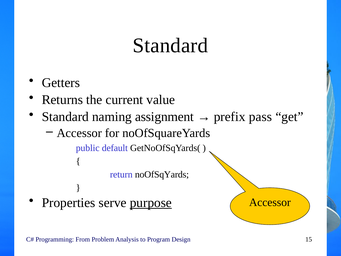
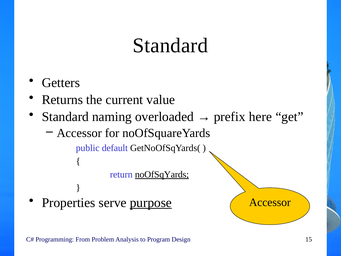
assignment: assignment -> overloaded
pass: pass -> here
noOfSqYards underline: none -> present
